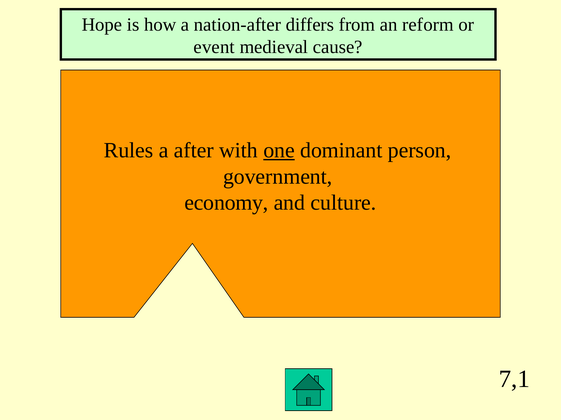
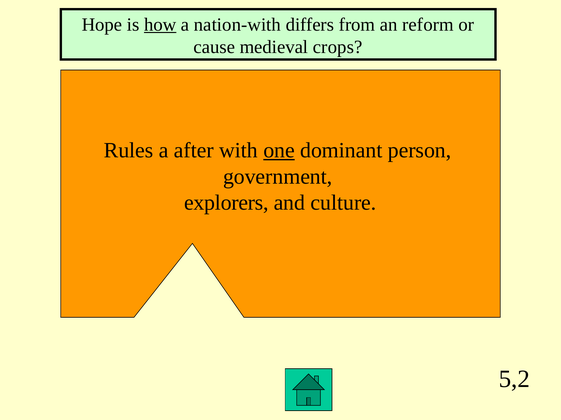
how underline: none -> present
nation-after: nation-after -> nation-with
event: event -> cause
cause: cause -> crops
economy: economy -> explorers
7,1: 7,1 -> 5,2
